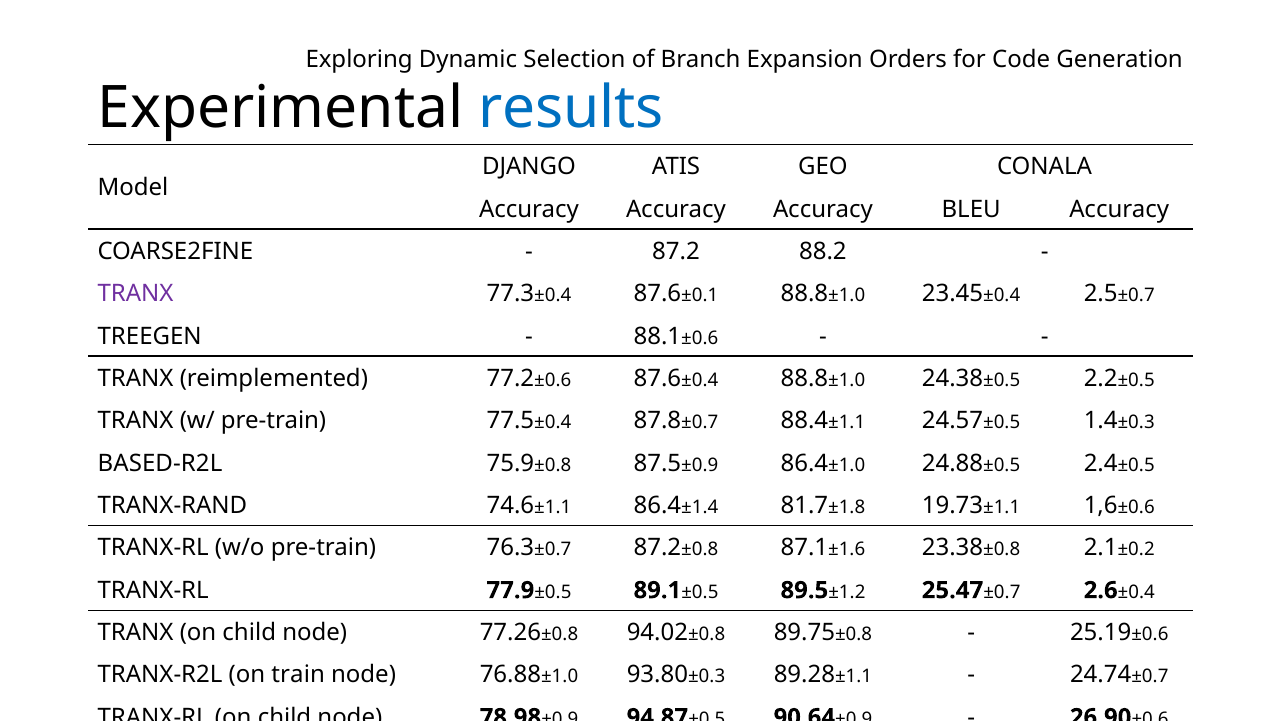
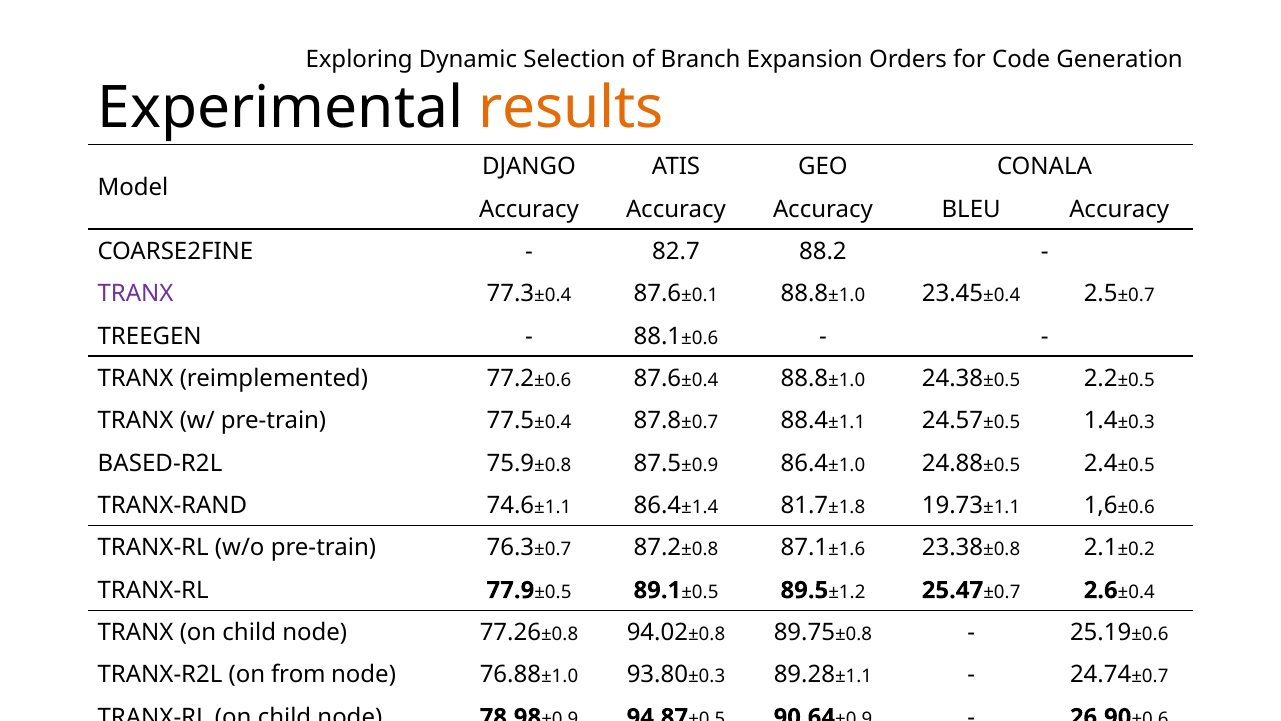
results colour: blue -> orange
87.2 at (676, 251): 87.2 -> 82.7
train: train -> from
